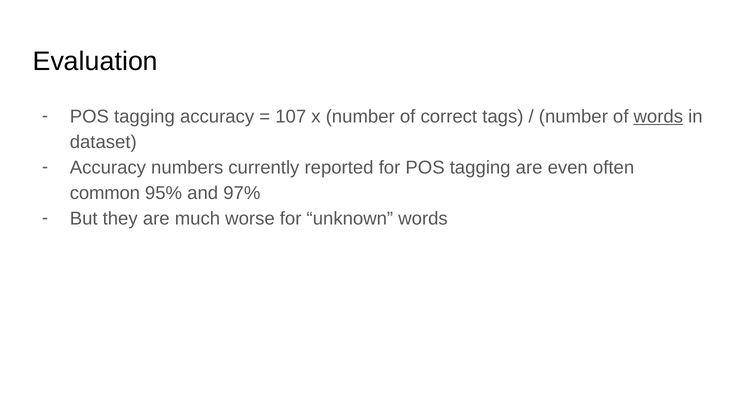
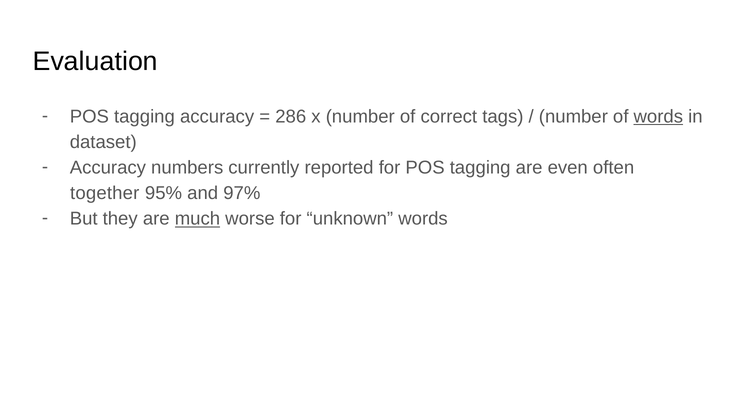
107: 107 -> 286
common: common -> together
much underline: none -> present
